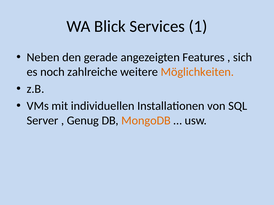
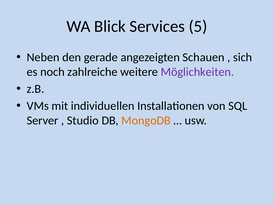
1: 1 -> 5
Features: Features -> Schauen
Möglichkeiten colour: orange -> purple
Genug: Genug -> Studio
